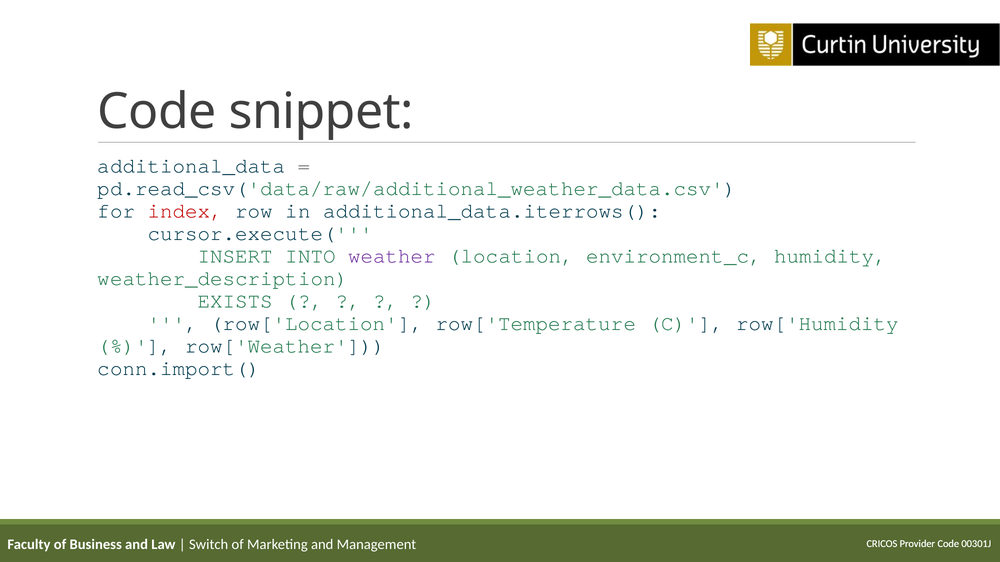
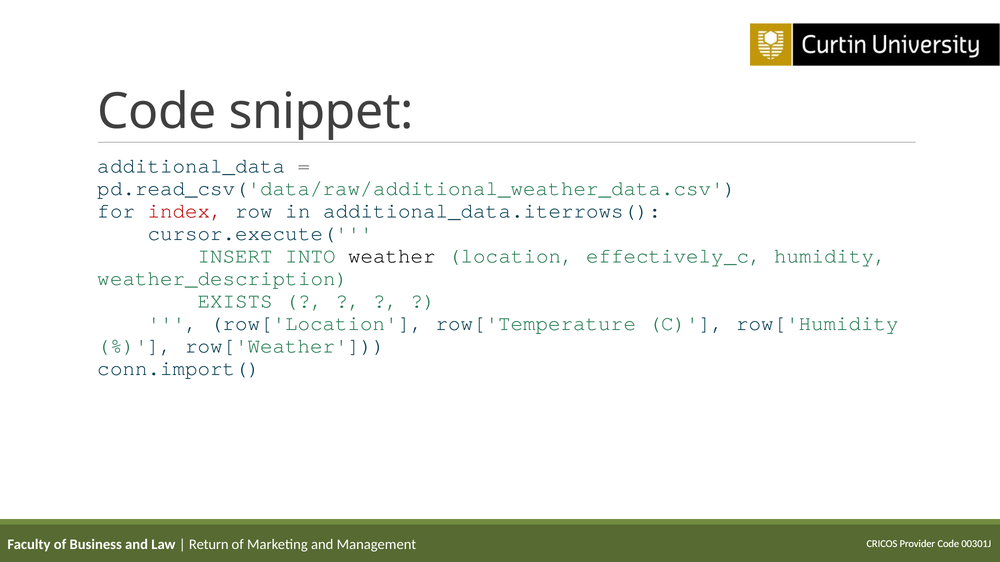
weather colour: purple -> black
environment_c: environment_c -> effectively_c
Switch: Switch -> Return
